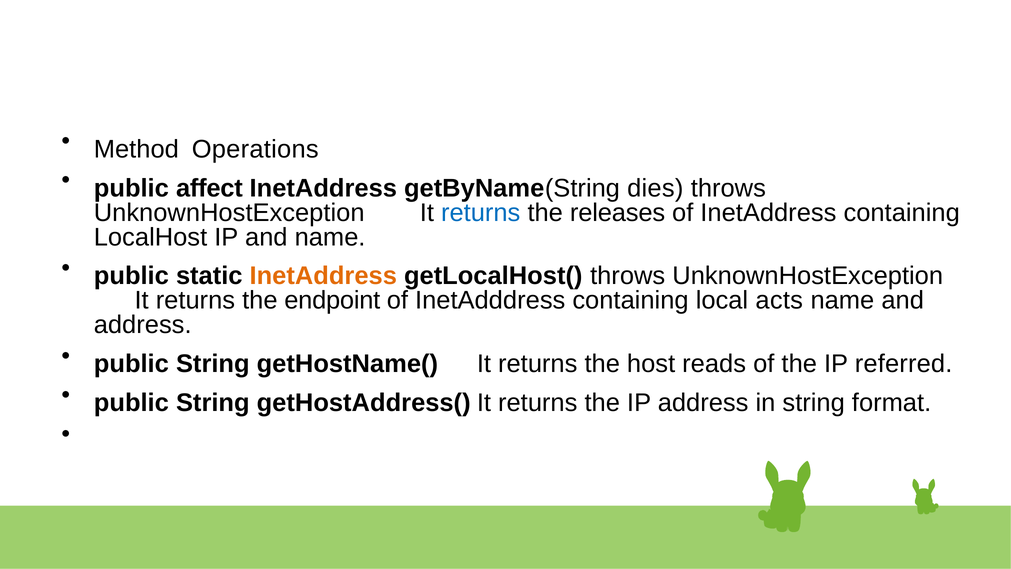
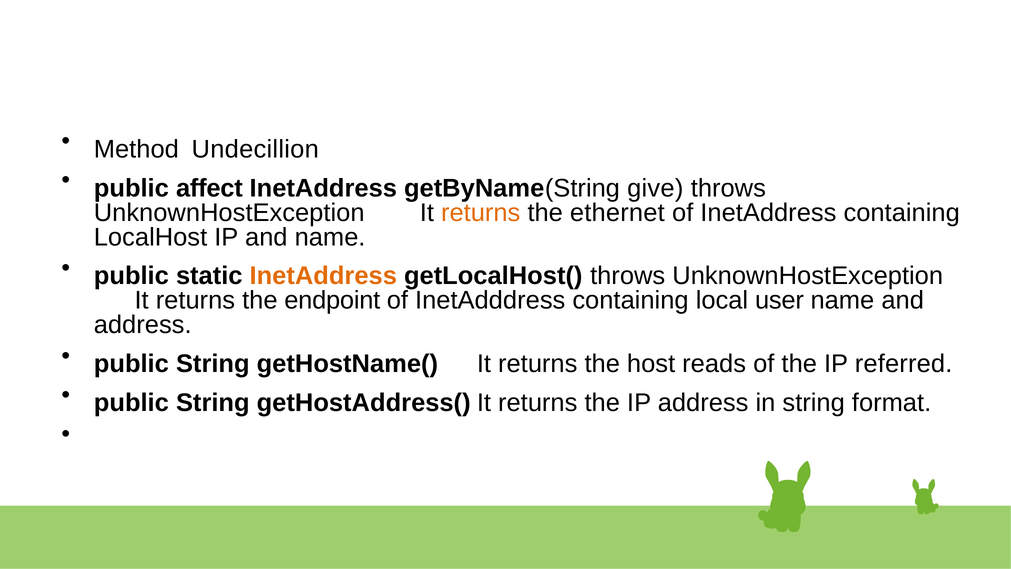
Operations: Operations -> Undecillion
dies: dies -> give
returns at (481, 213) colour: blue -> orange
releases: releases -> ethernet
acts: acts -> user
